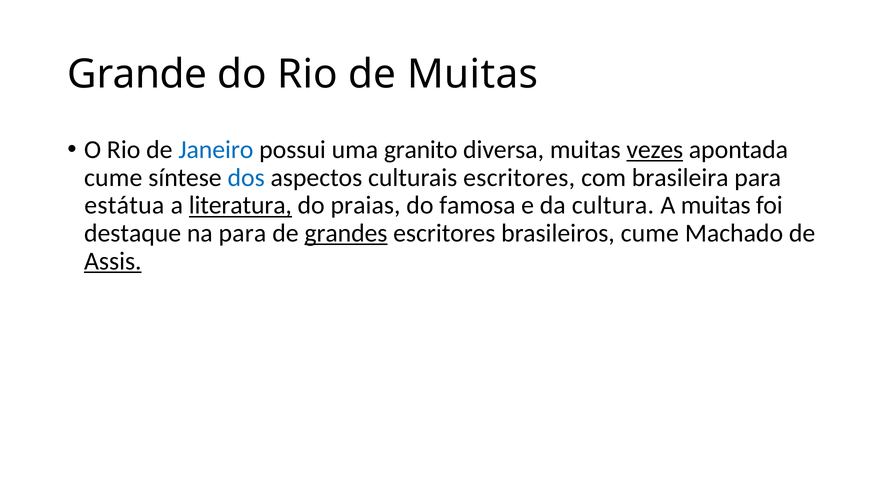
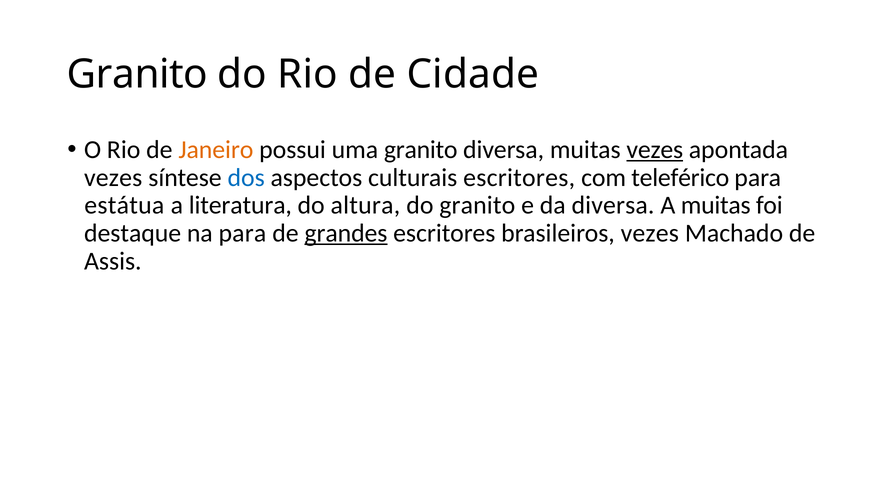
Grande at (137, 74): Grande -> Granito
de Muitas: Muitas -> Cidade
Janeiro colour: blue -> orange
cume at (113, 178): cume -> vezes
brasileira: brasileira -> teleférico
literatura underline: present -> none
praias: praias -> altura
do famosa: famosa -> granito
da cultura: cultura -> diversa
brasileiros cume: cume -> vezes
Assis underline: present -> none
